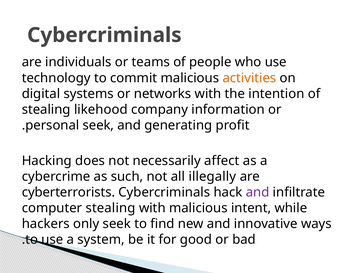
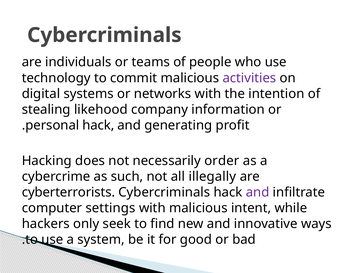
activities colour: orange -> purple
personal seek: seek -> hack
affect: affect -> order
computer stealing: stealing -> settings
